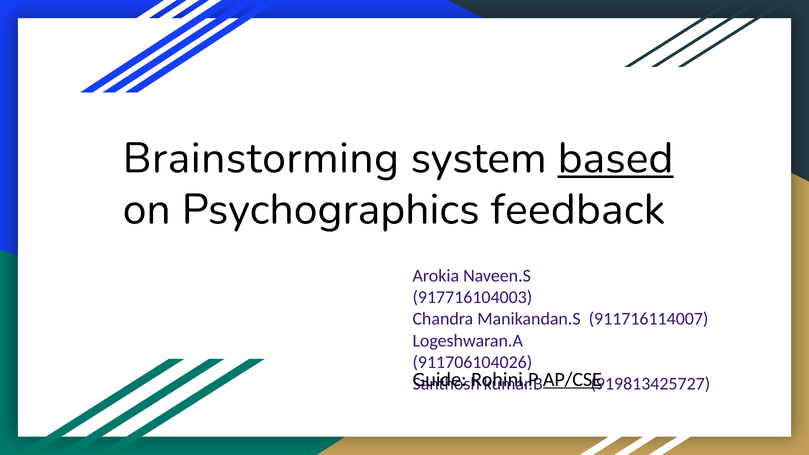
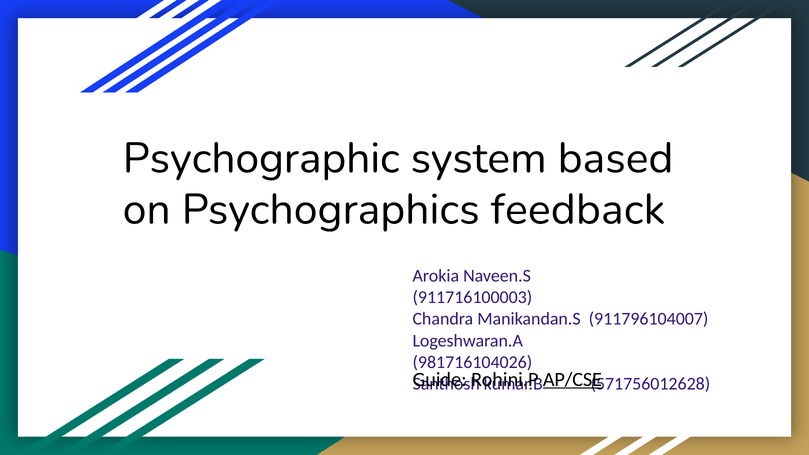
Brainstorming: Brainstorming -> Psychographic
based underline: present -> none
917716104003: 917716104003 -> 911716100003
911716114007: 911716114007 -> 911796104007
911706104026: 911706104026 -> 981716104026
919813425727: 919813425727 -> 571756012628
